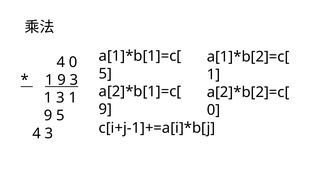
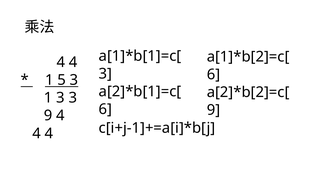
0 at (73, 62): 0 -> 4
5 at (105, 74): 5 -> 3
1 at (213, 75): 1 -> 6
9 at (62, 80): 9 -> 5
1 3 1: 1 -> 3
9 at (105, 110): 9 -> 6
0 at (213, 110): 0 -> 9
9 5: 5 -> 4
3 at (49, 134): 3 -> 4
